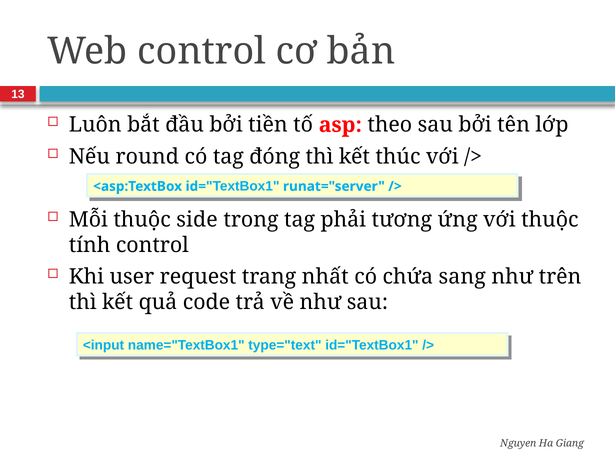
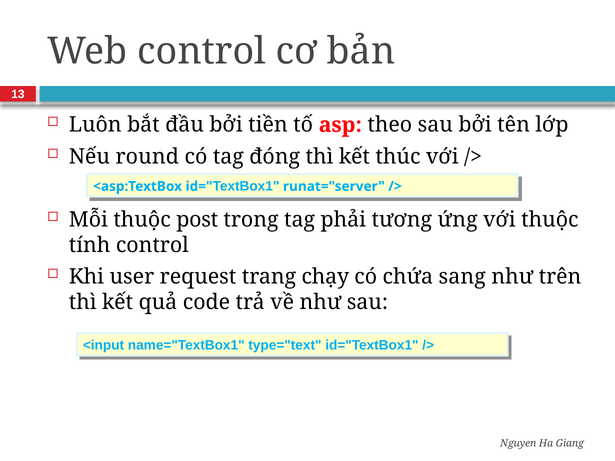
side: side -> post
nhất: nhất -> chạy
